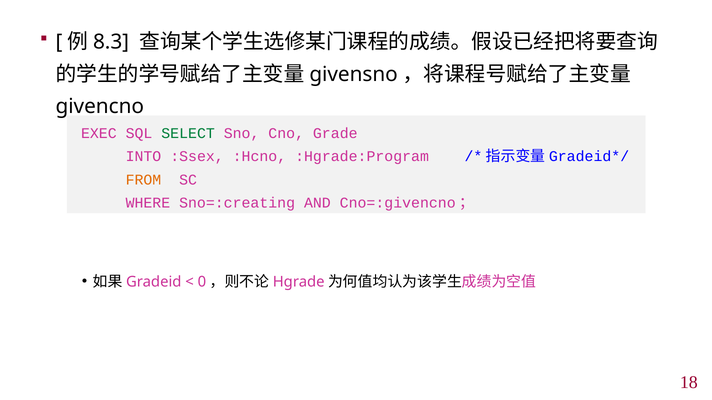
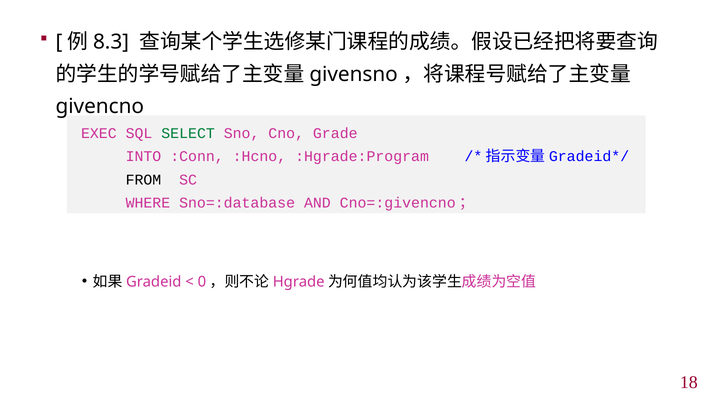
:Ssex: :Ssex -> :Conn
FROM colour: orange -> black
Sno=:creating: Sno=:creating -> Sno=:database
